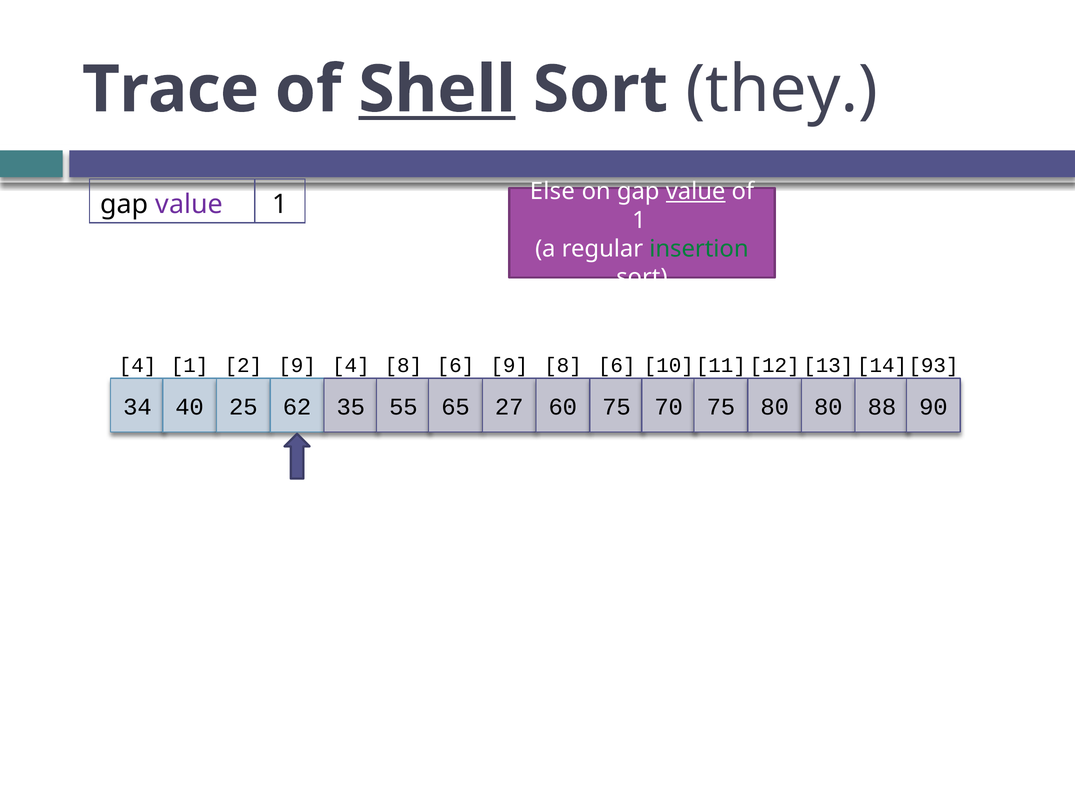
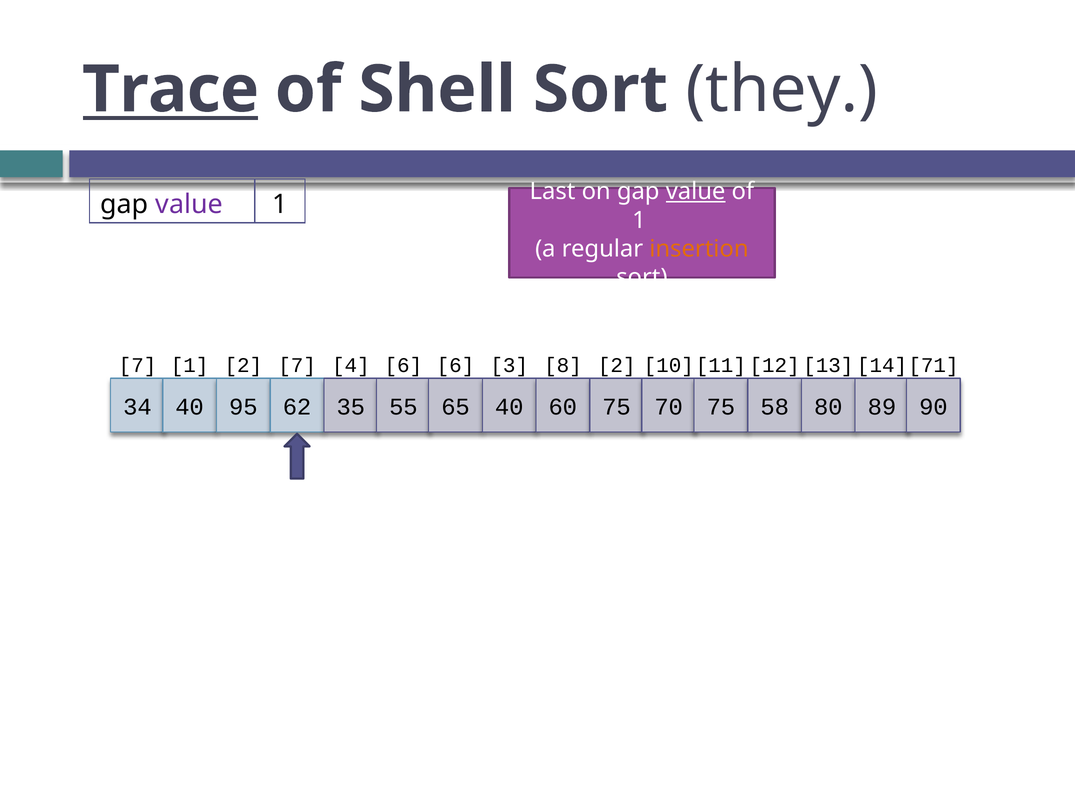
Trace underline: none -> present
Shell underline: present -> none
Else: Else -> Last
insertion colour: green -> orange
4 at (138, 365): 4 -> 7
2 9: 9 -> 7
8 at (403, 365): 8 -> 6
6 9: 9 -> 3
6 at (617, 365): 6 -> 2
93: 93 -> 71
25: 25 -> 95
65 27: 27 -> 40
75 80: 80 -> 58
88: 88 -> 89
